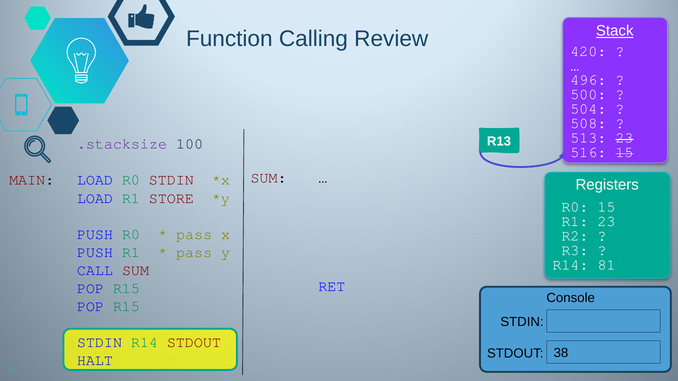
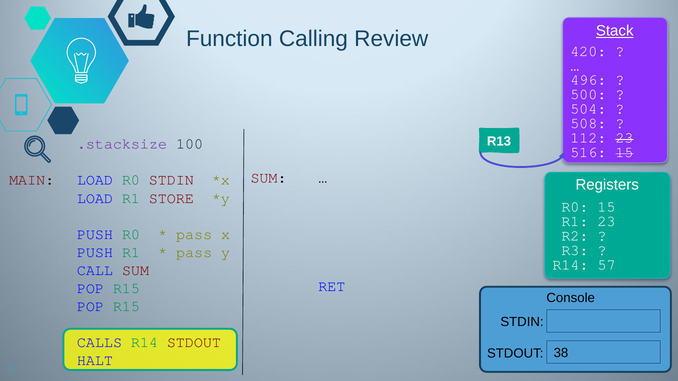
513: 513 -> 112
81: 81 -> 57
STDIN at (100, 343): STDIN -> CALLS
